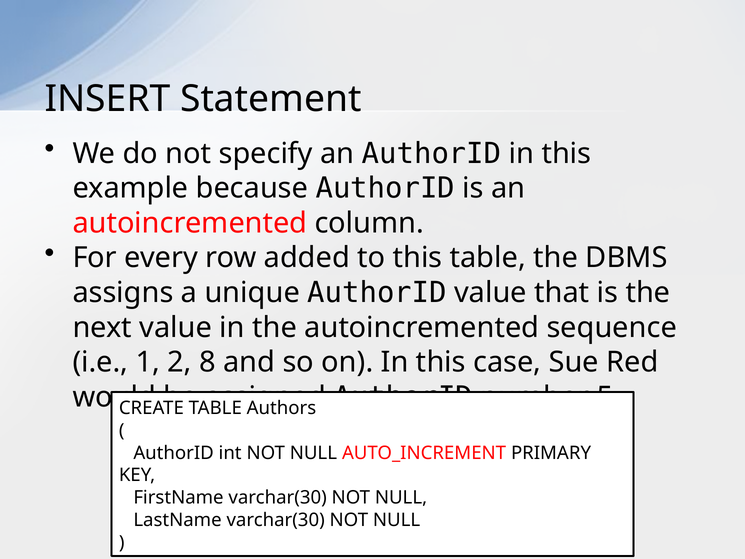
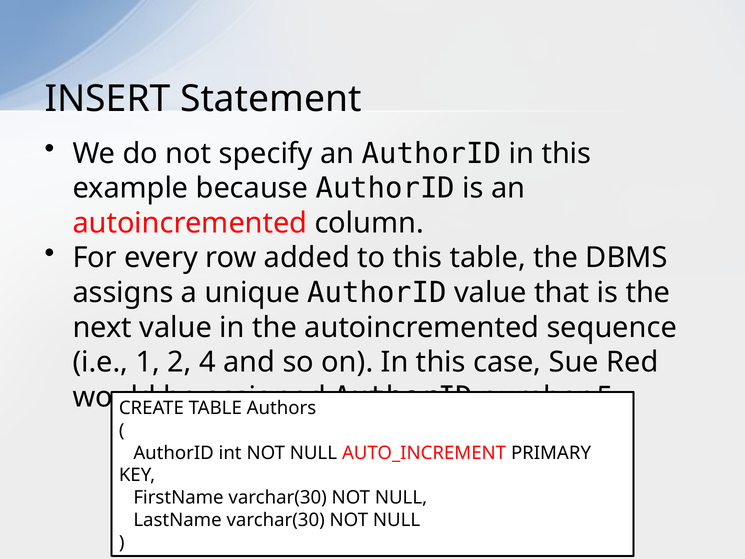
8: 8 -> 4
